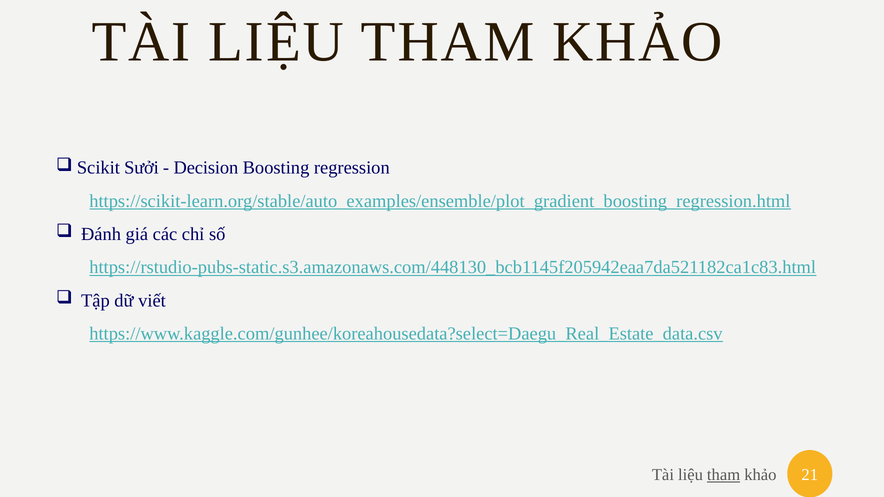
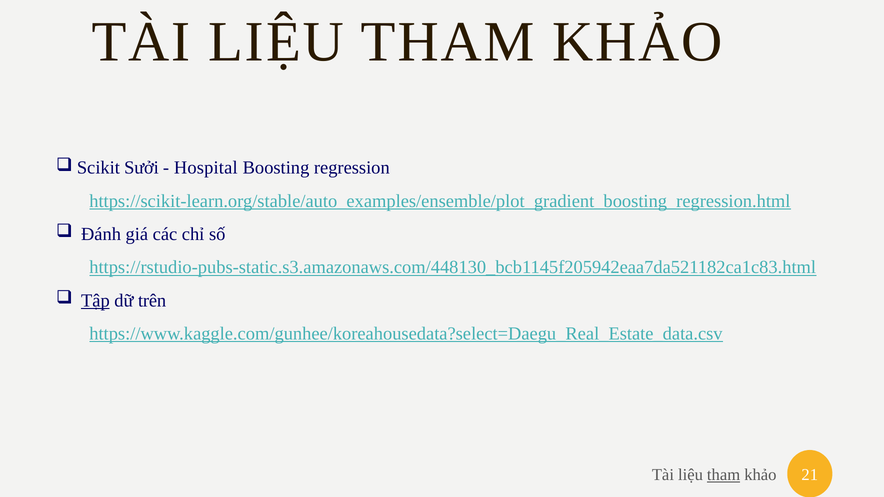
Decision: Decision -> Hospital
Tập underline: none -> present
viết: viết -> trên
